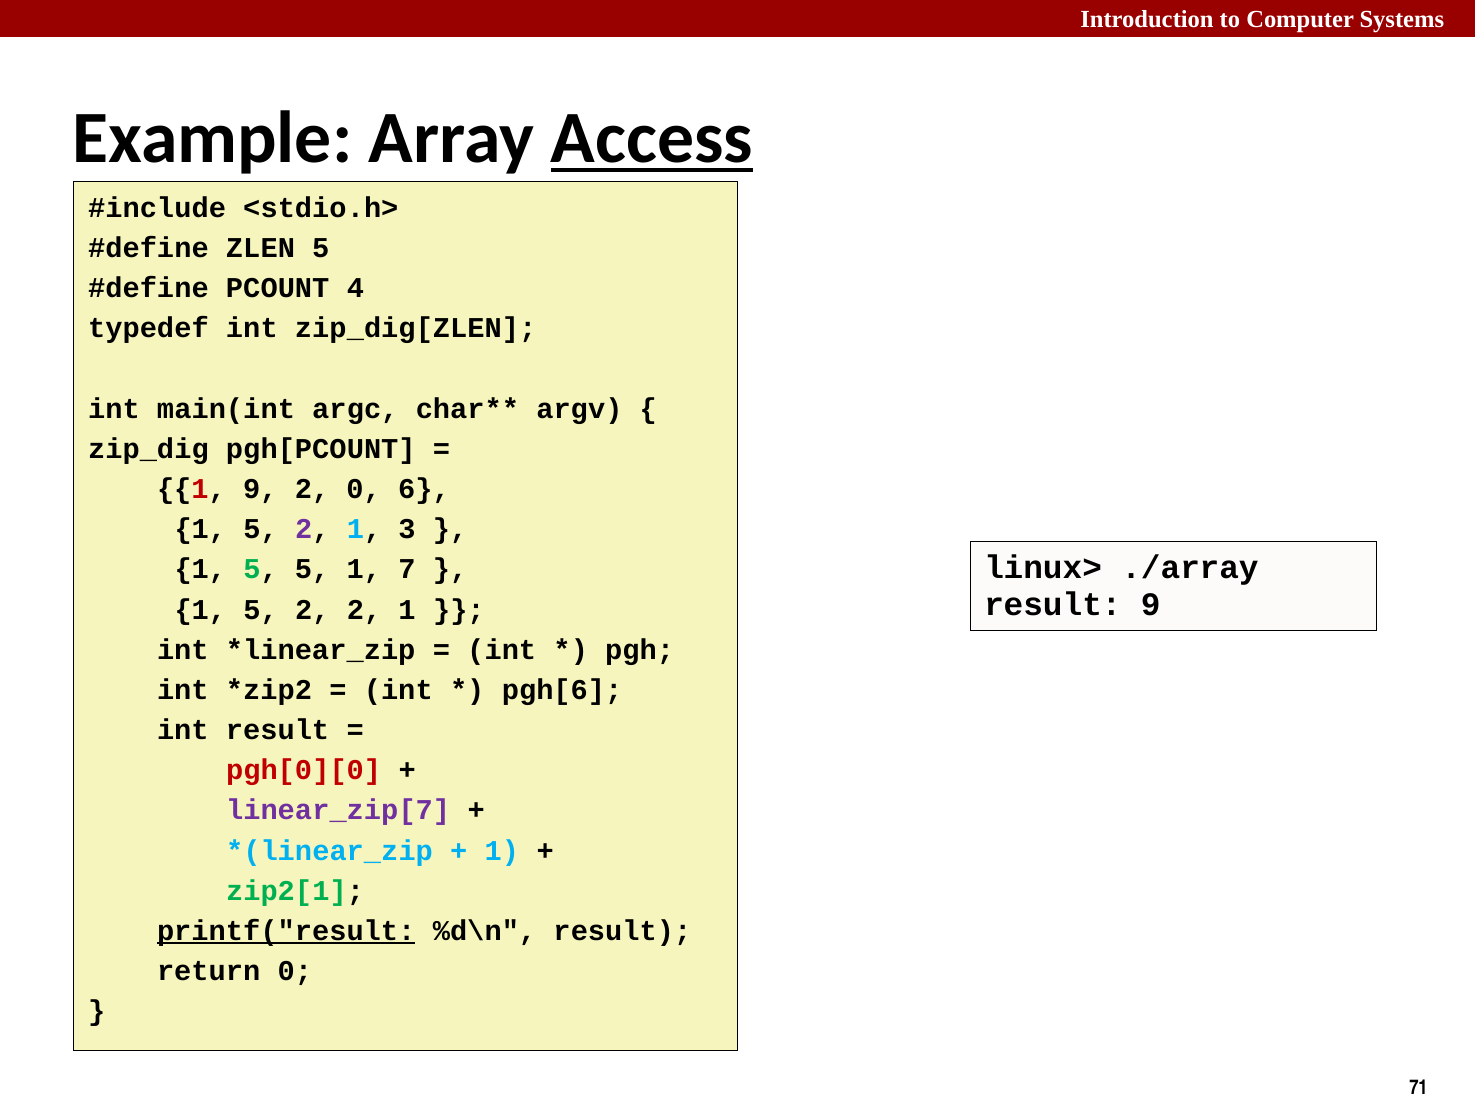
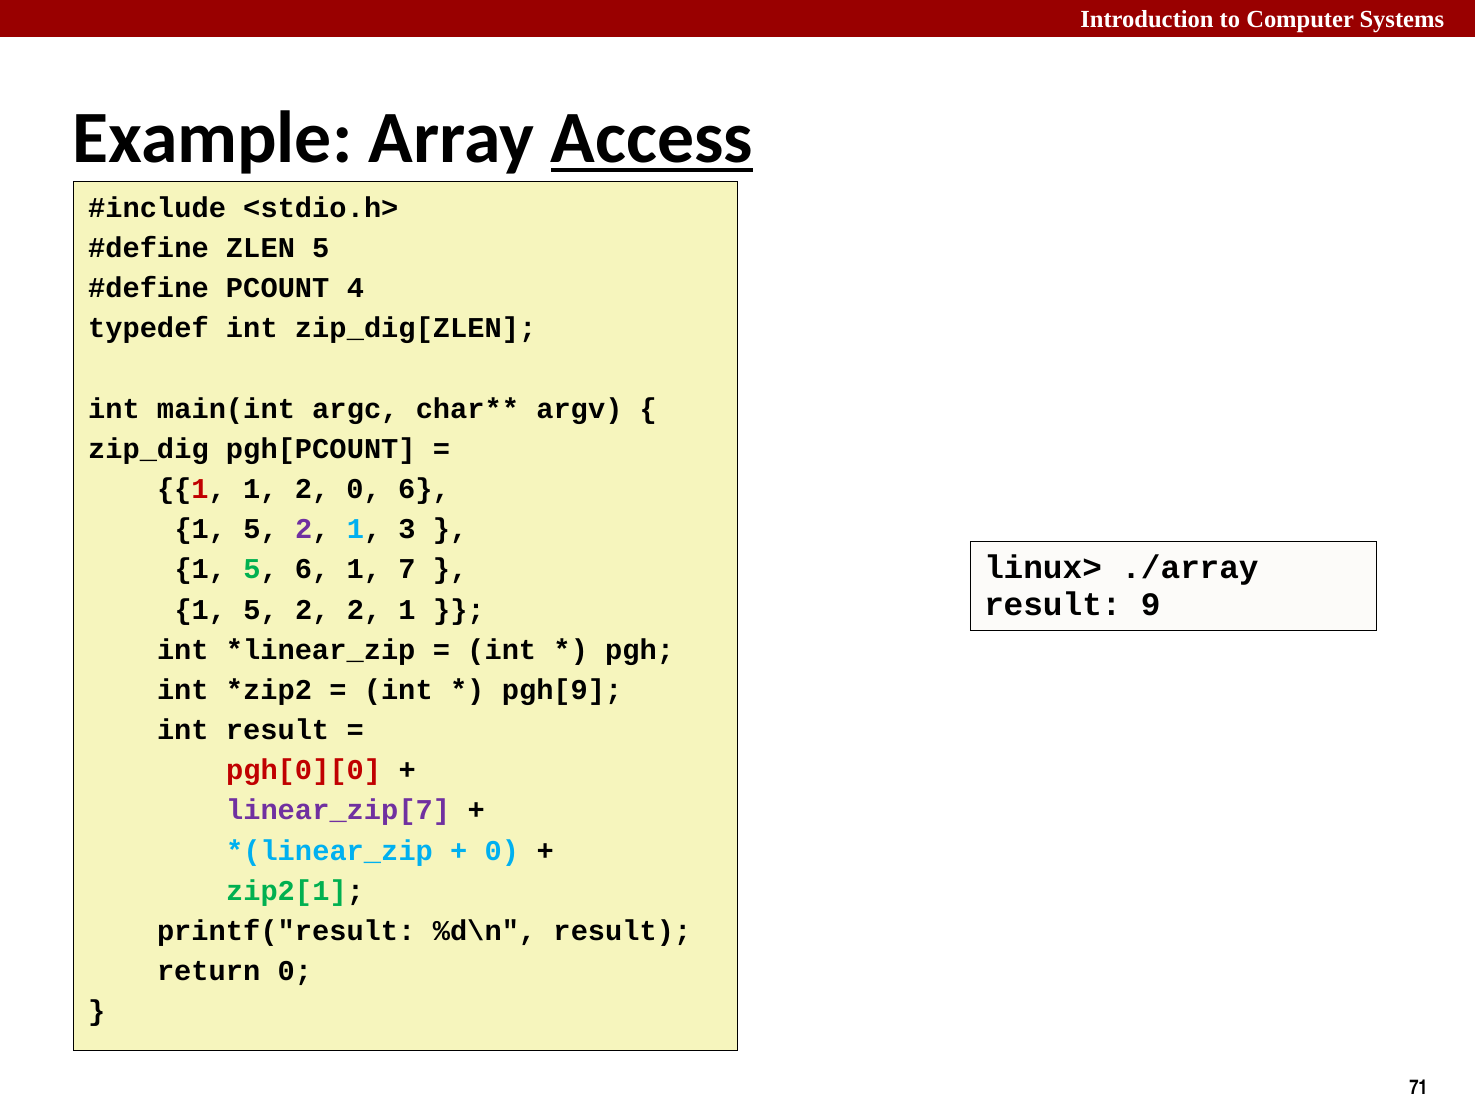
1 9: 9 -> 1
5 5: 5 -> 6
pgh[6: pgh[6 -> pgh[9
1 at (502, 851): 1 -> 0
printf("result underline: present -> none
